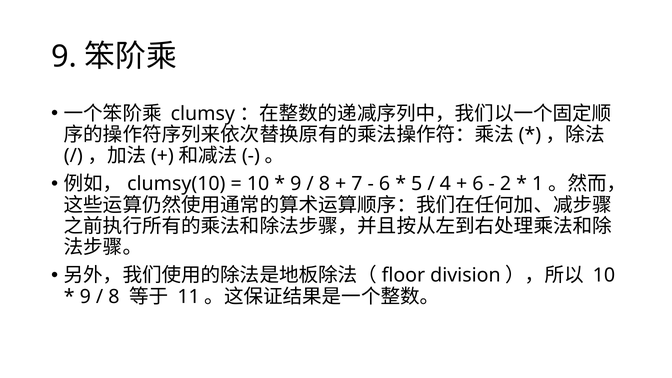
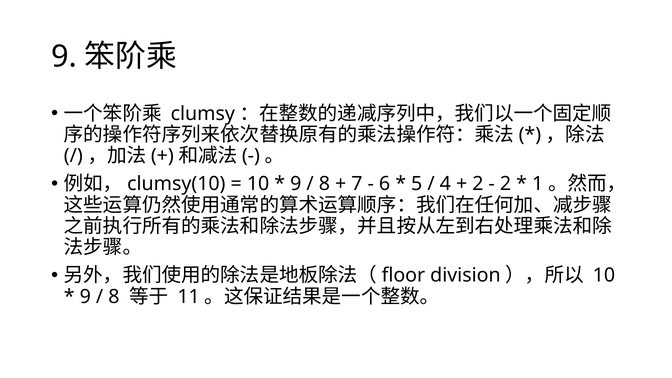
6 at (478, 184): 6 -> 2
